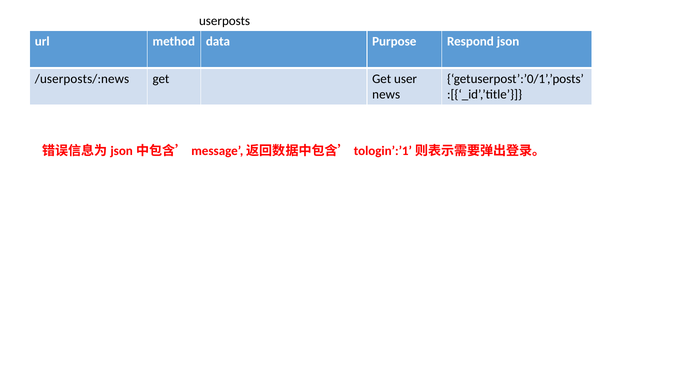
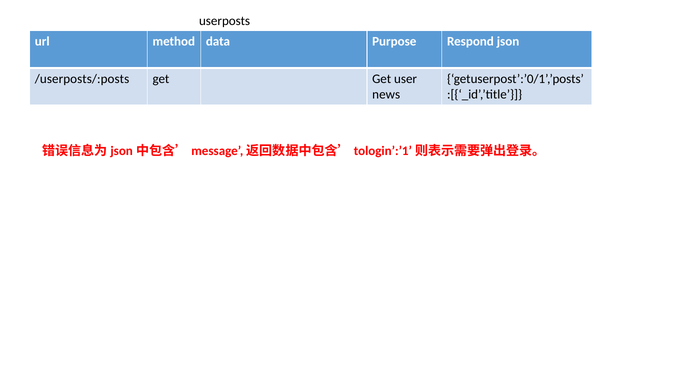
/userposts/:news: /userposts/:news -> /userposts/:posts
